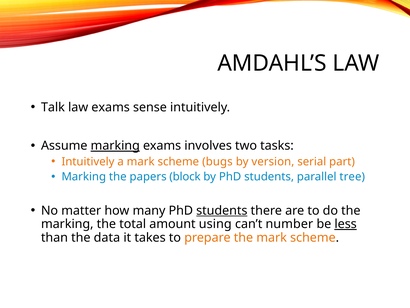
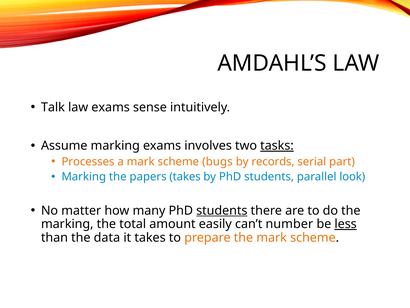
marking at (115, 146) underline: present -> none
tasks underline: none -> present
Intuitively at (88, 161): Intuitively -> Processes
version: version -> records
papers block: block -> takes
tree: tree -> look
using: using -> easily
